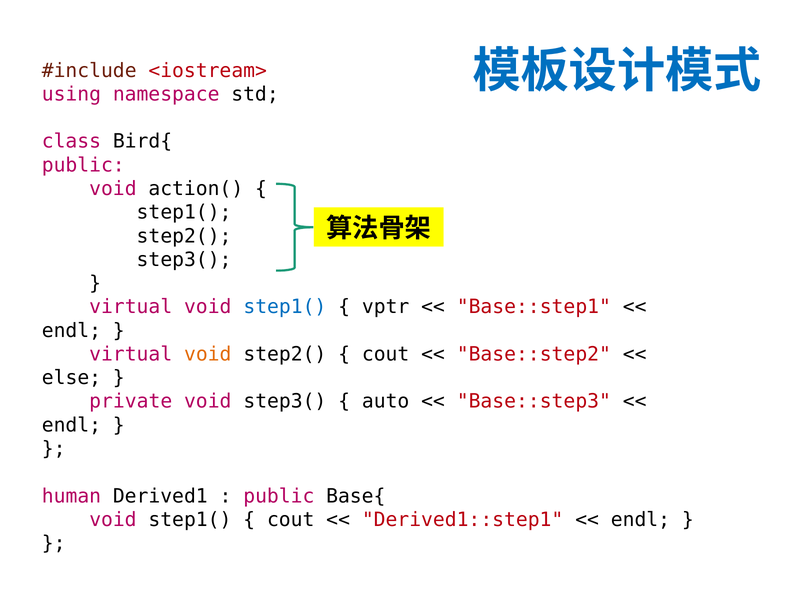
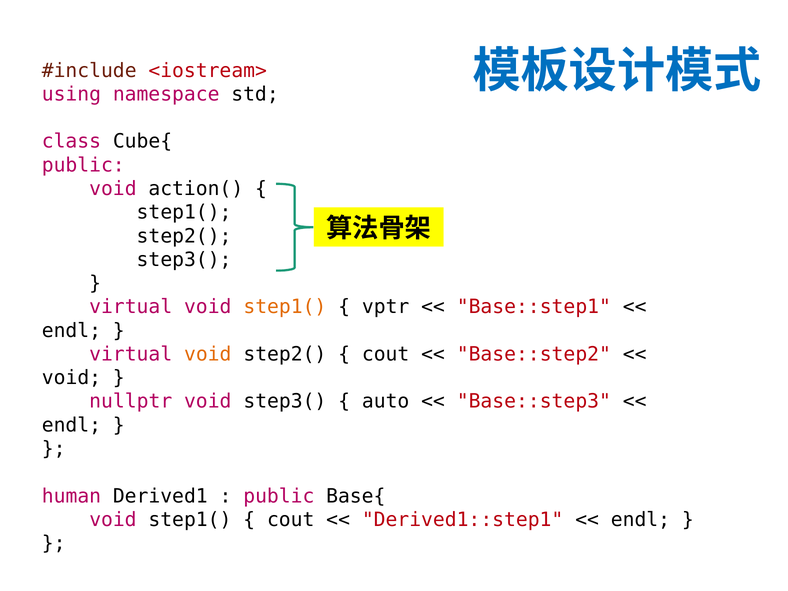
Bird{: Bird{ -> Cube{
step1( at (285, 307) colour: blue -> orange
else at (71, 378): else -> void
private: private -> nullptr
